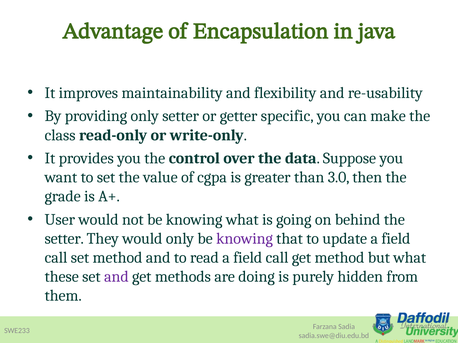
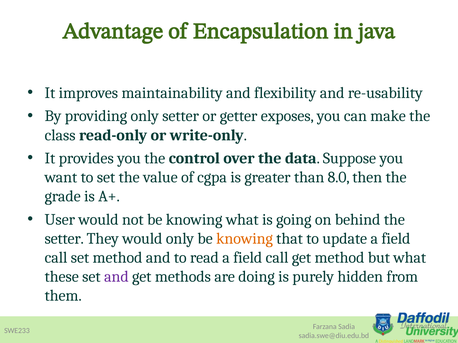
specific: specific -> exposes
3.0: 3.0 -> 8.0
knowing at (245, 239) colour: purple -> orange
